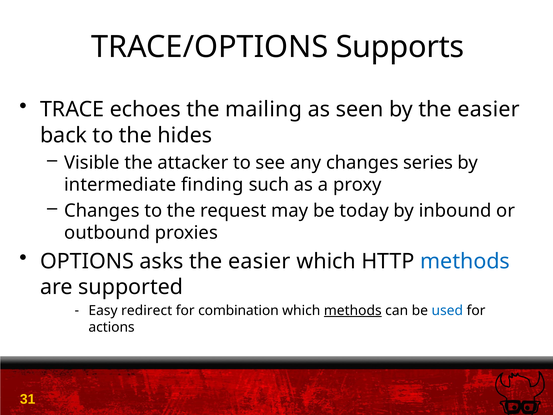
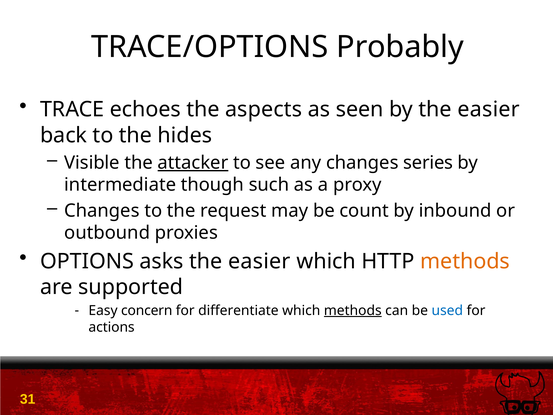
Supports: Supports -> Probably
mailing: mailing -> aspects
attacker underline: none -> present
finding: finding -> though
today: today -> count
methods at (465, 261) colour: blue -> orange
redirect: redirect -> concern
combination: combination -> differentiate
